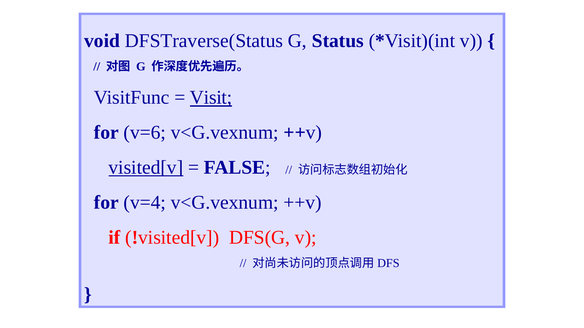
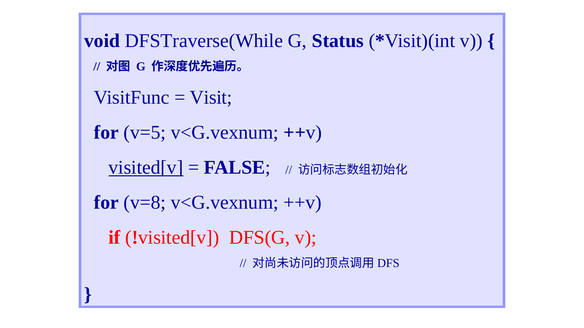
DFSTraverse(Status: DFSTraverse(Status -> DFSTraverse(While
Visit underline: present -> none
v=6: v=6 -> v=5
v=4: v=4 -> v=8
